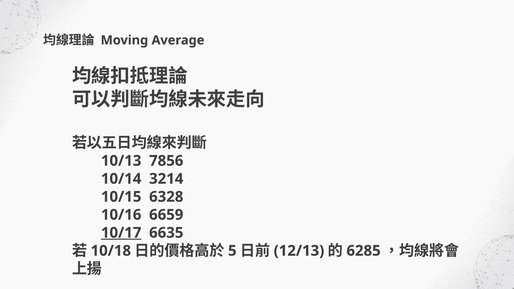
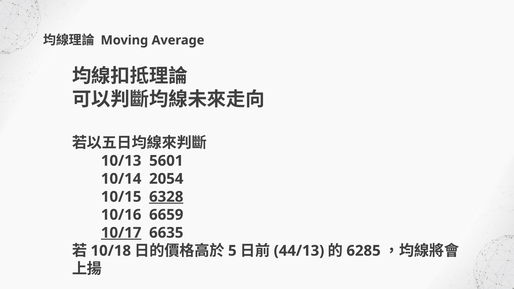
7856: 7856 -> 5601
3214: 3214 -> 2054
6328 underline: none -> present
12/13: 12/13 -> 44/13
